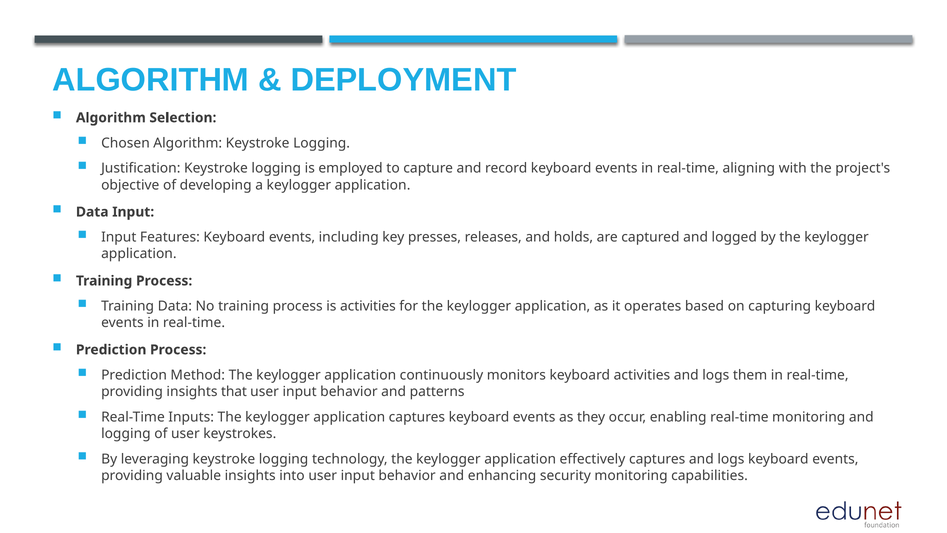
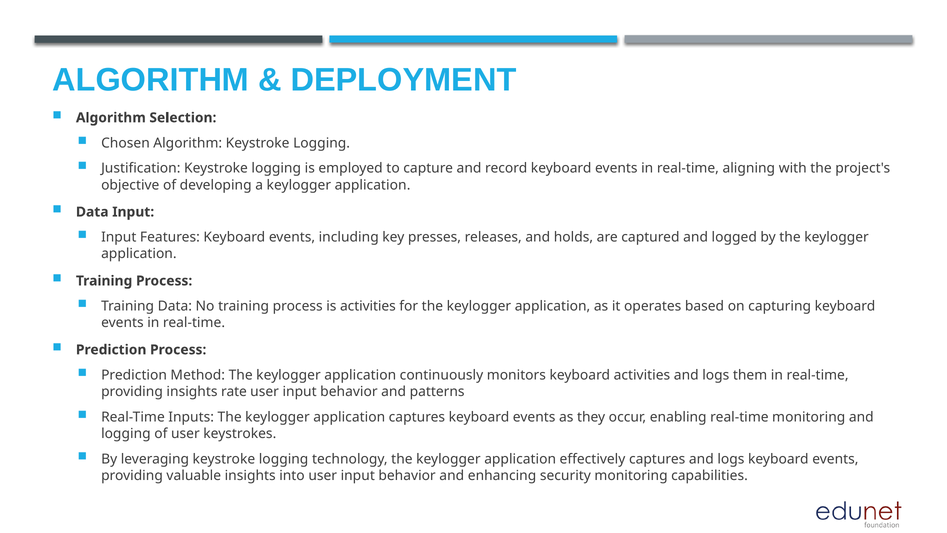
that: that -> rate
